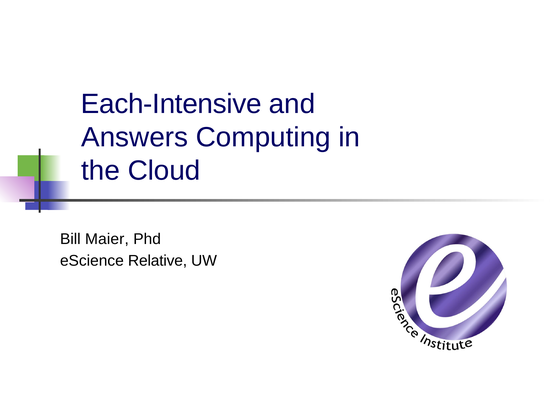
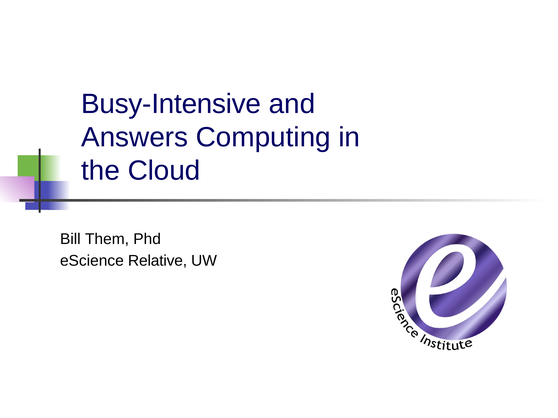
Each-Intensive: Each-Intensive -> Busy-Intensive
Maier: Maier -> Them
